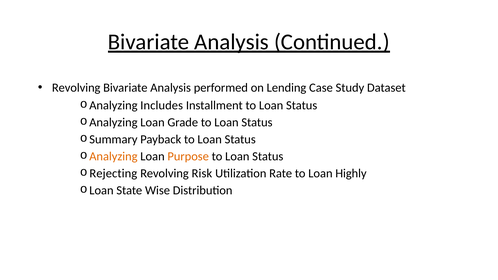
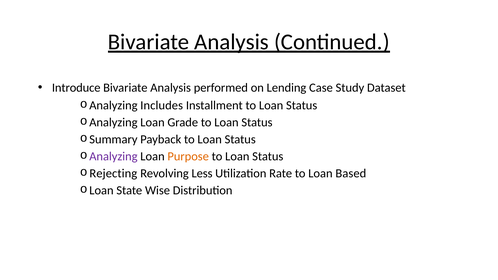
Revolving at (76, 88): Revolving -> Introduce
Analyzing at (113, 156) colour: orange -> purple
Risk: Risk -> Less
Highly: Highly -> Based
